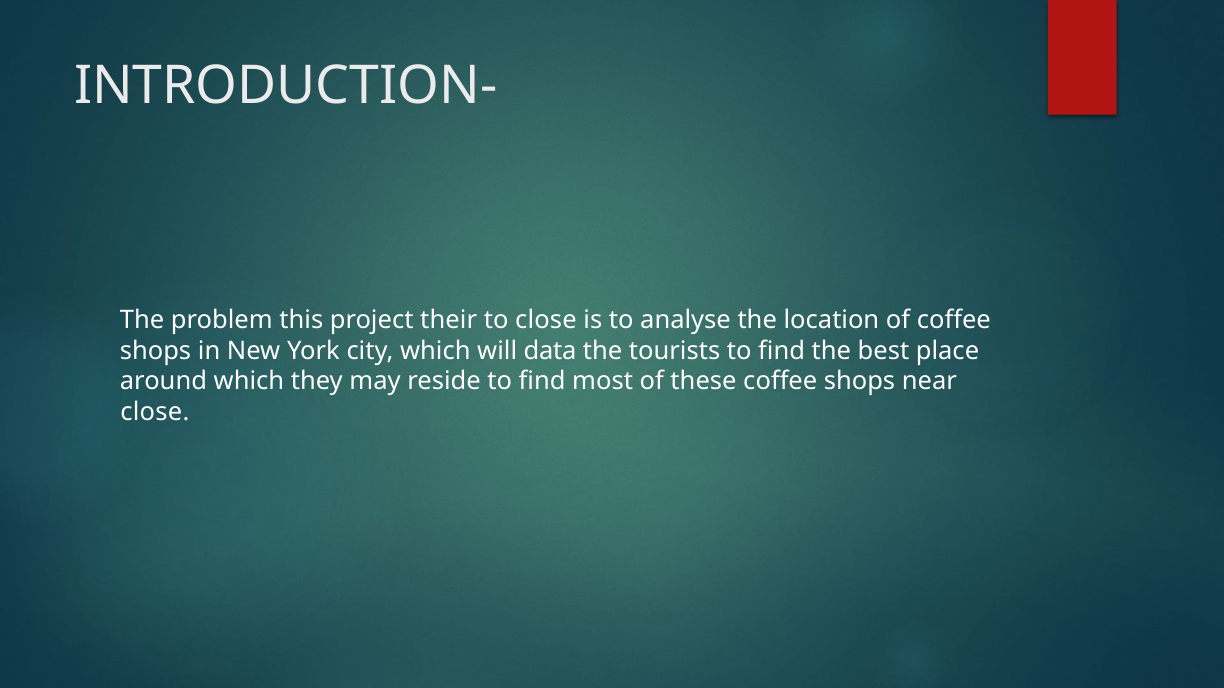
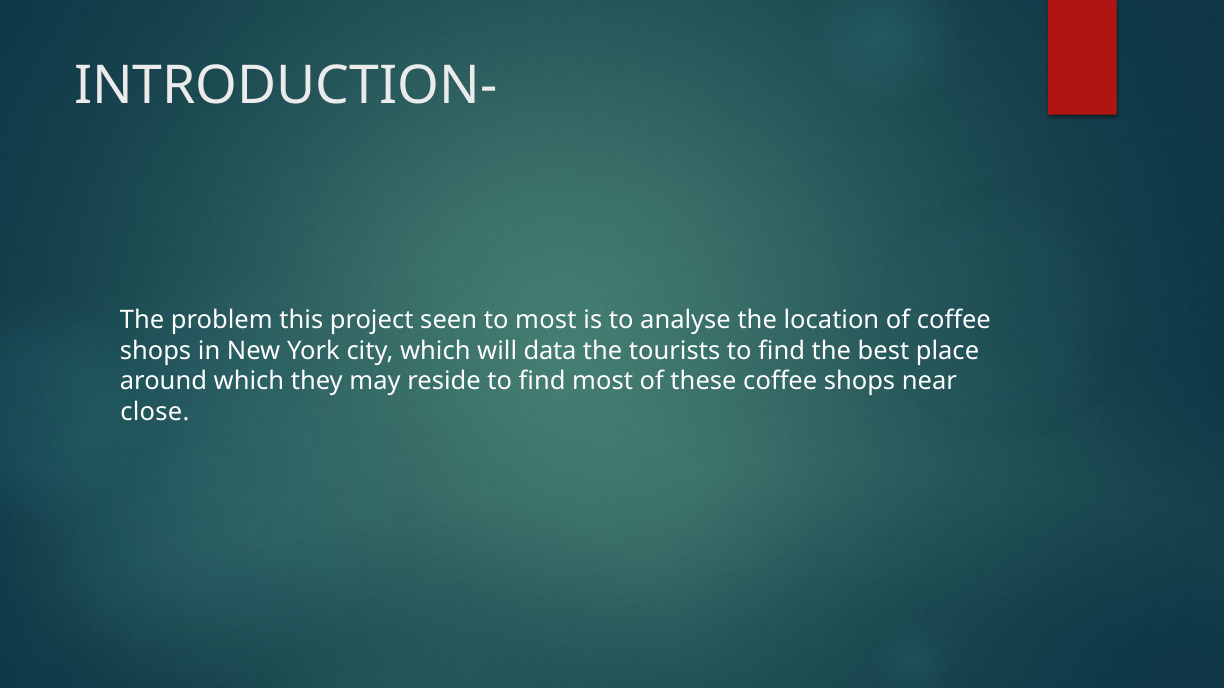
their: their -> seen
to close: close -> most
